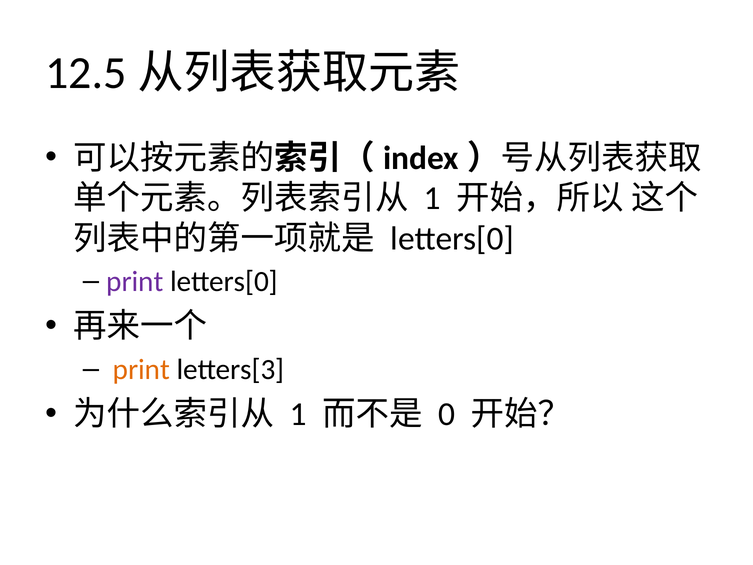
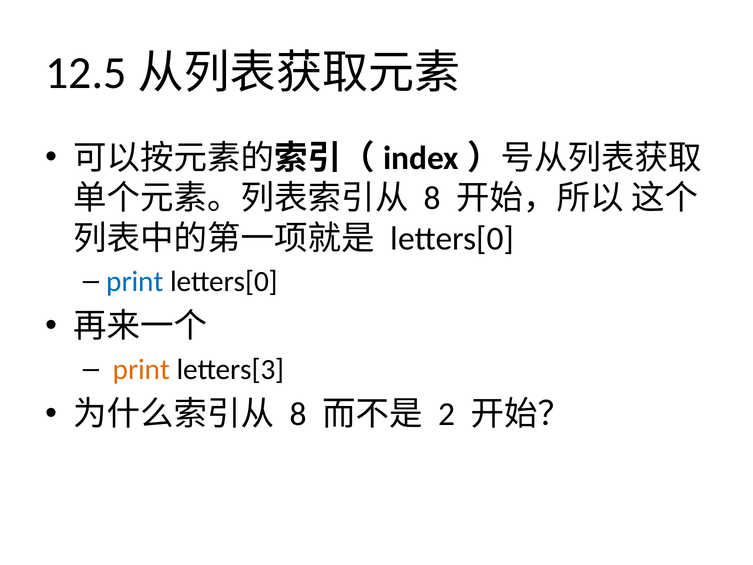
1 at (432, 198): 1 -> 8
print at (135, 282) colour: purple -> blue
1 at (298, 414): 1 -> 8
0: 0 -> 2
